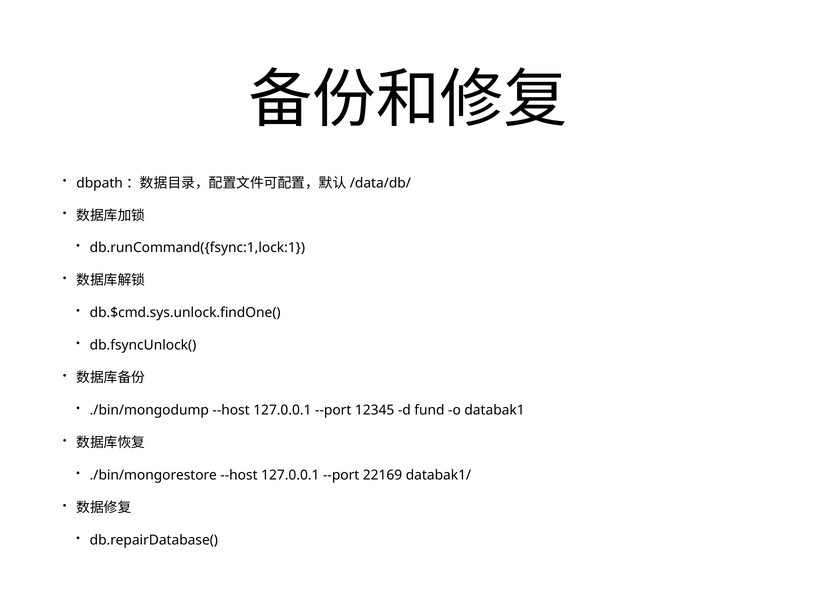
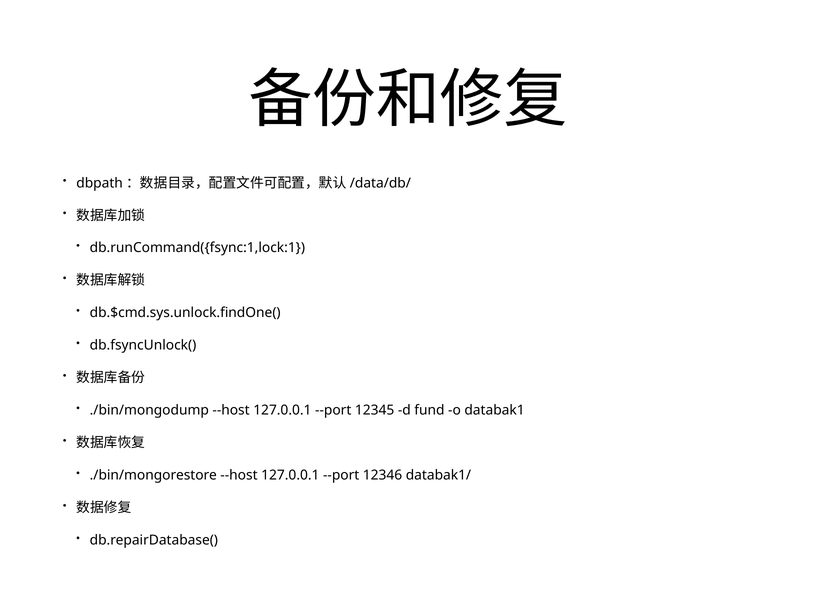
22169: 22169 -> 12346
